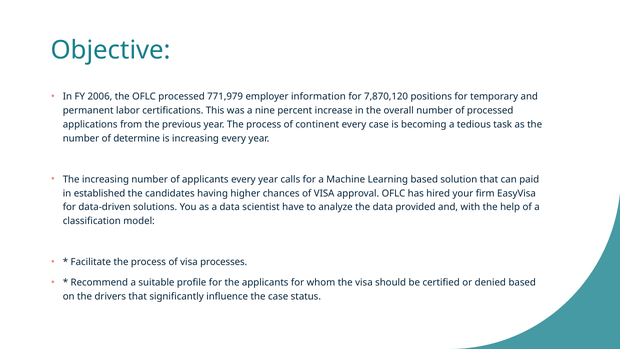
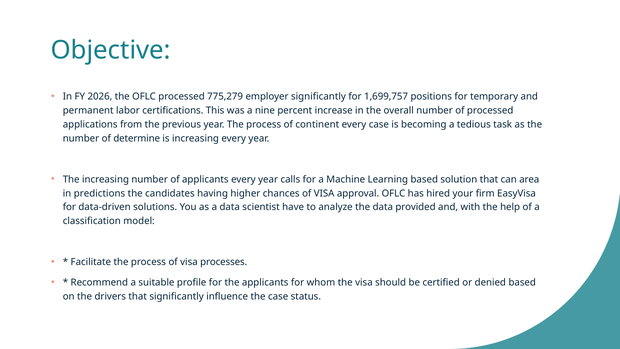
2006: 2006 -> 2026
771,979: 771,979 -> 775,279
employer information: information -> significantly
7,870,120: 7,870,120 -> 1,699,757
paid: paid -> area
established: established -> predictions
